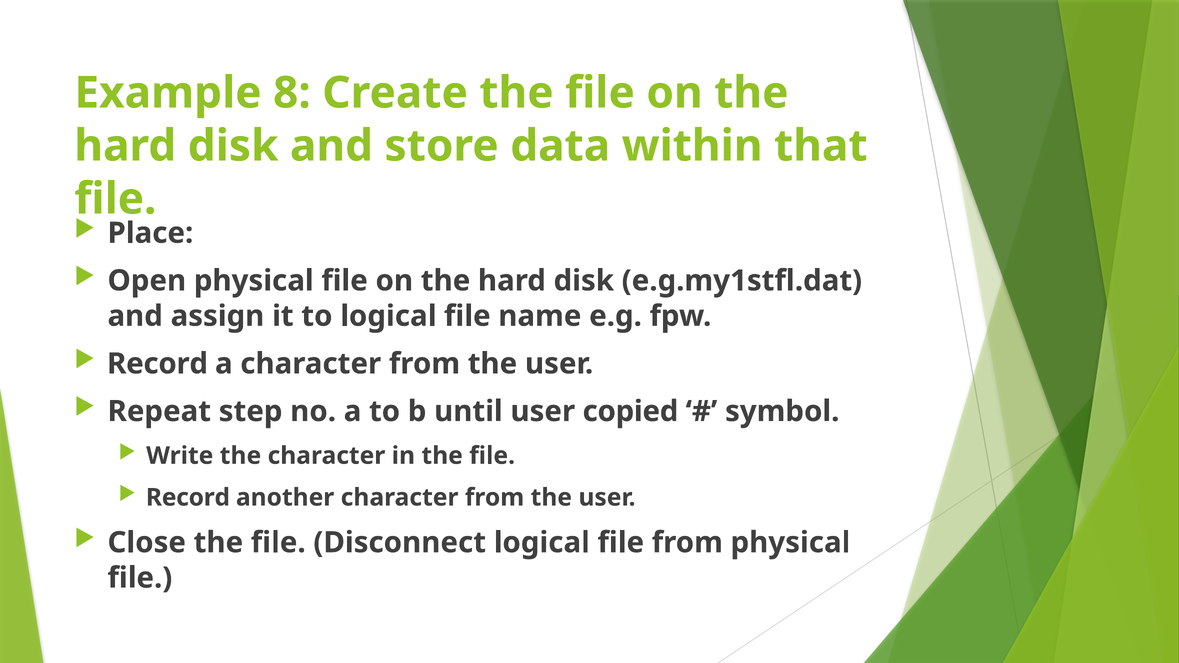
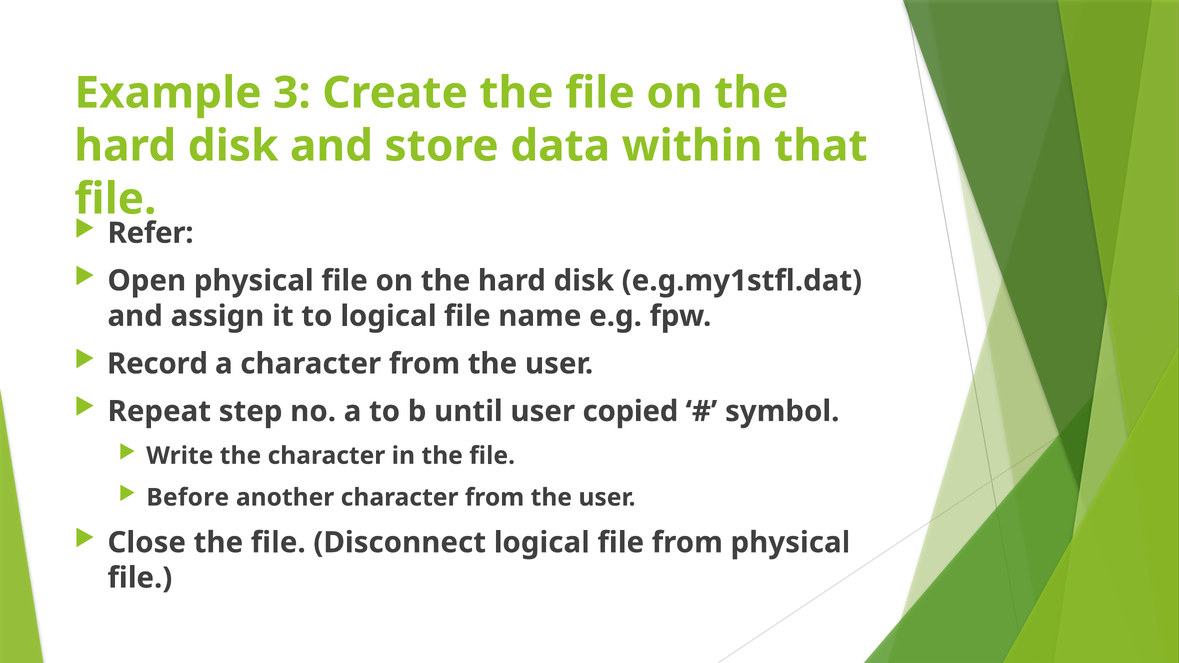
8: 8 -> 3
Place: Place -> Refer
Record at (188, 498): Record -> Before
